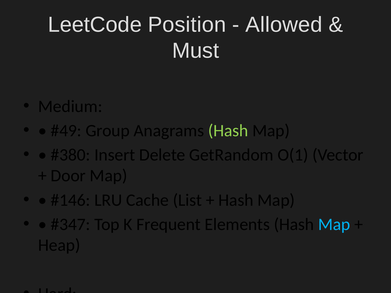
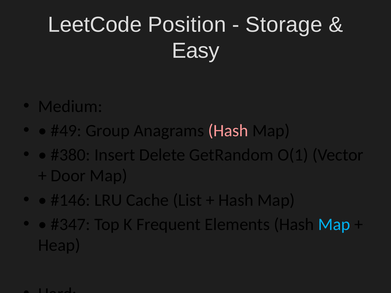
Allowed: Allowed -> Storage
Must: Must -> Easy
Hash at (228, 131) colour: light green -> pink
